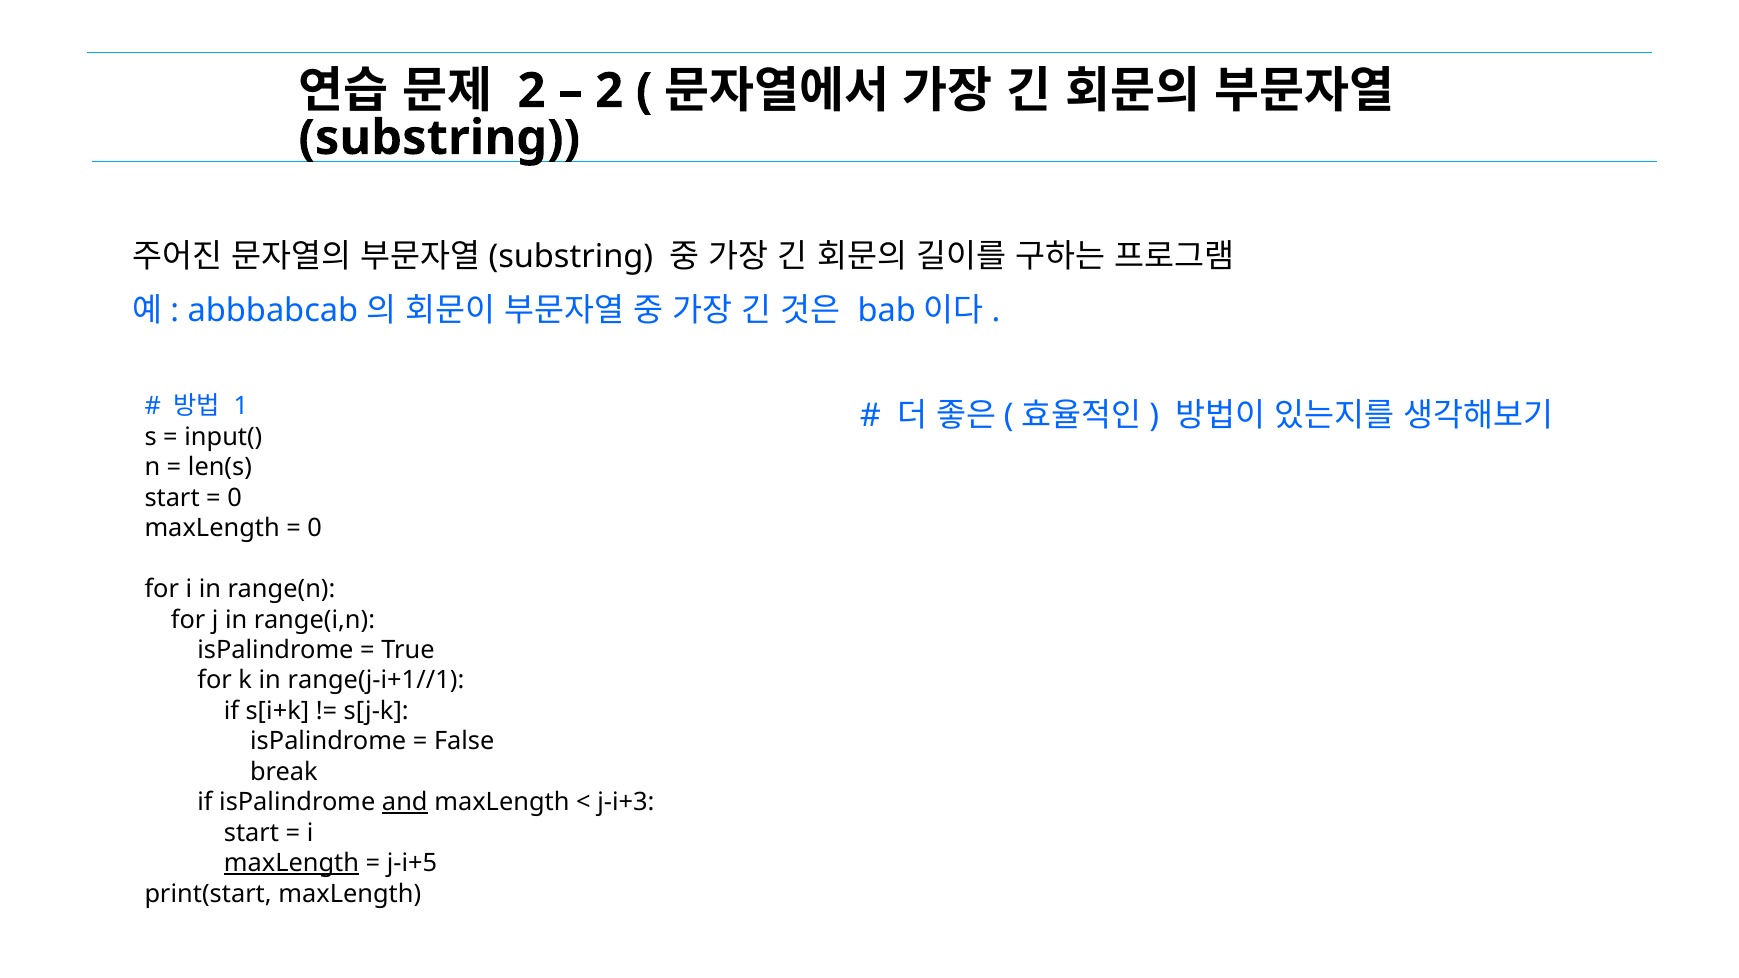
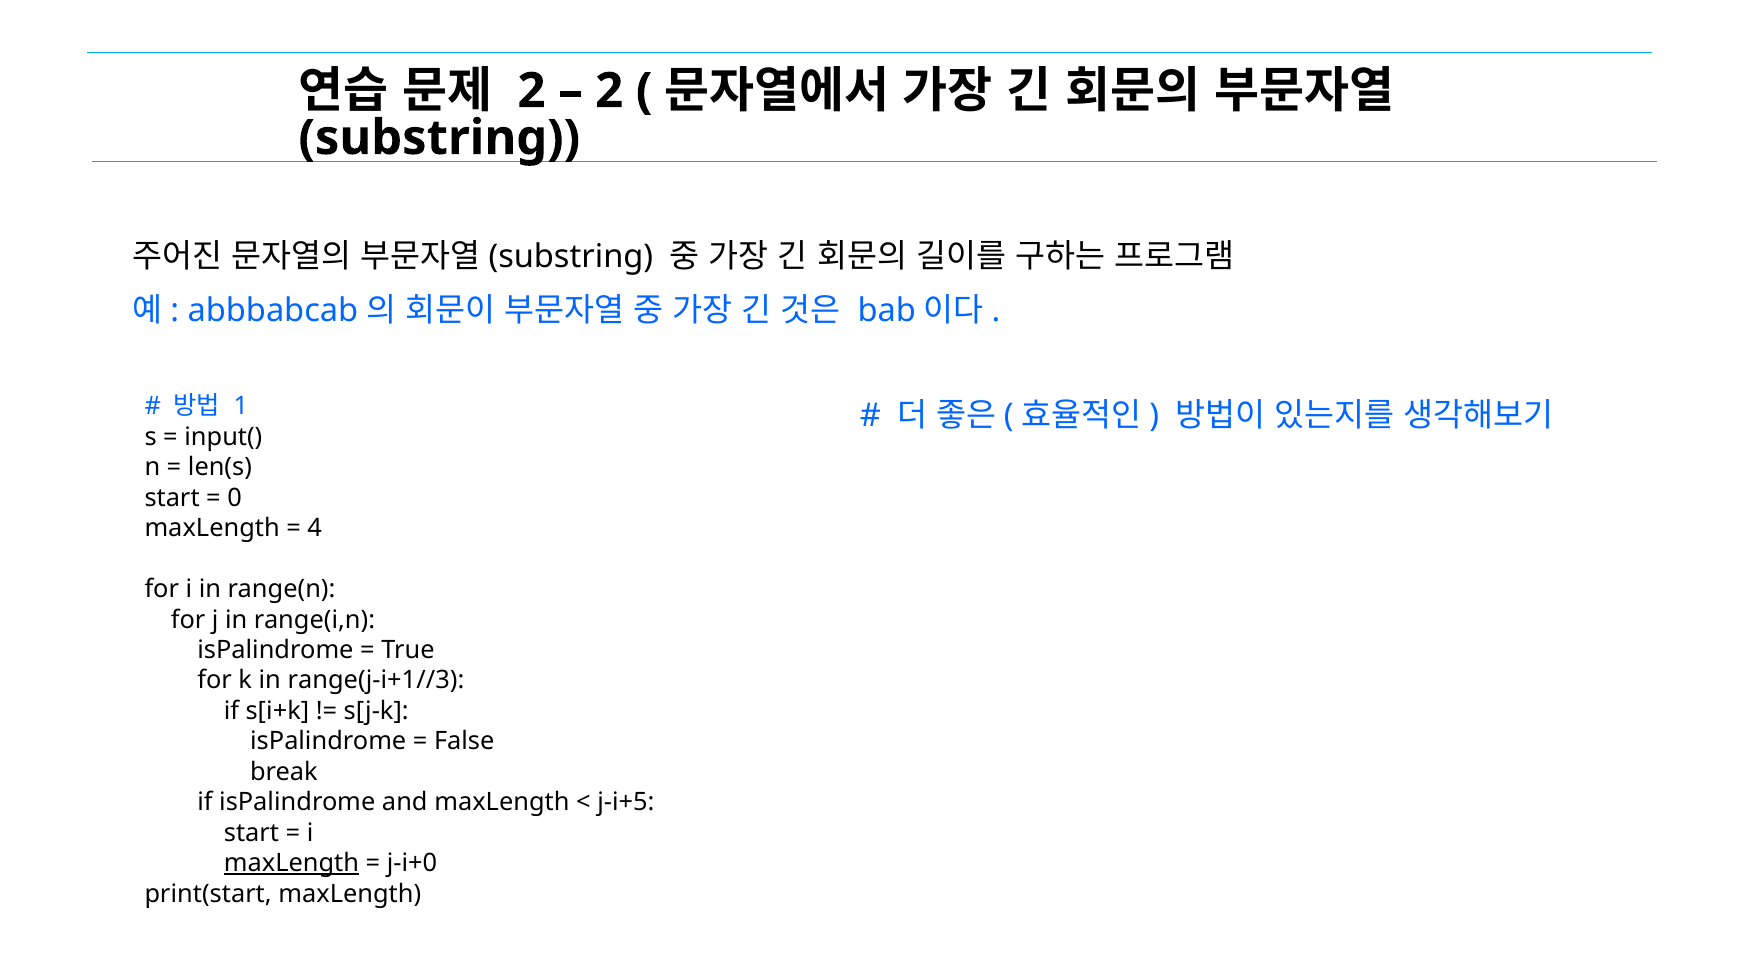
0 at (315, 528): 0 -> 4
range(j-i+1//1: range(j-i+1//1 -> range(j-i+1//3
and underline: present -> none
j-i+3: j-i+3 -> j-i+5
j-i+5: j-i+5 -> j-i+0
